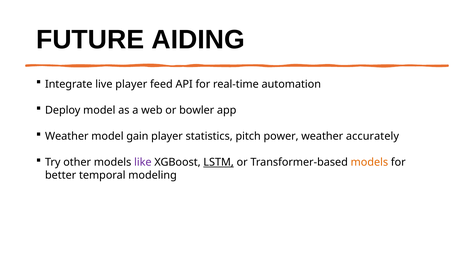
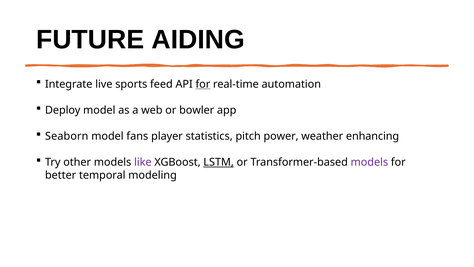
live player: player -> sports
for at (203, 84) underline: none -> present
Weather at (67, 136): Weather -> Seaborn
gain: gain -> fans
accurately: accurately -> enhancing
models at (369, 162) colour: orange -> purple
